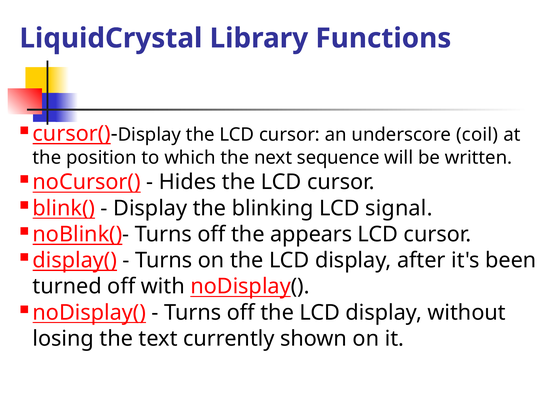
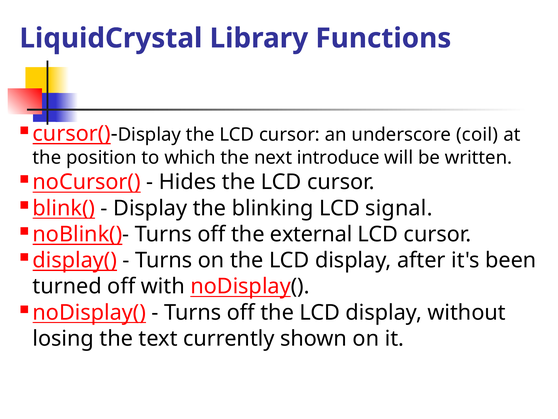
sequence: sequence -> introduce
appears: appears -> external
